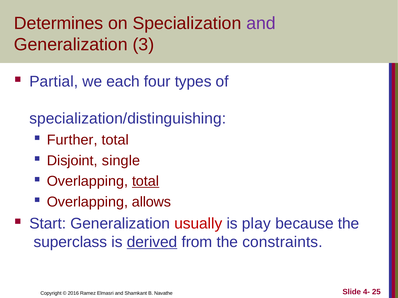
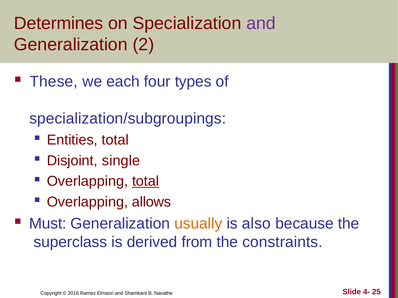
3: 3 -> 2
Partial: Partial -> These
specialization/distinguishing: specialization/distinguishing -> specialization/subgroupings
Further: Further -> Entities
Start: Start -> Must
usually colour: red -> orange
play: play -> also
derived underline: present -> none
